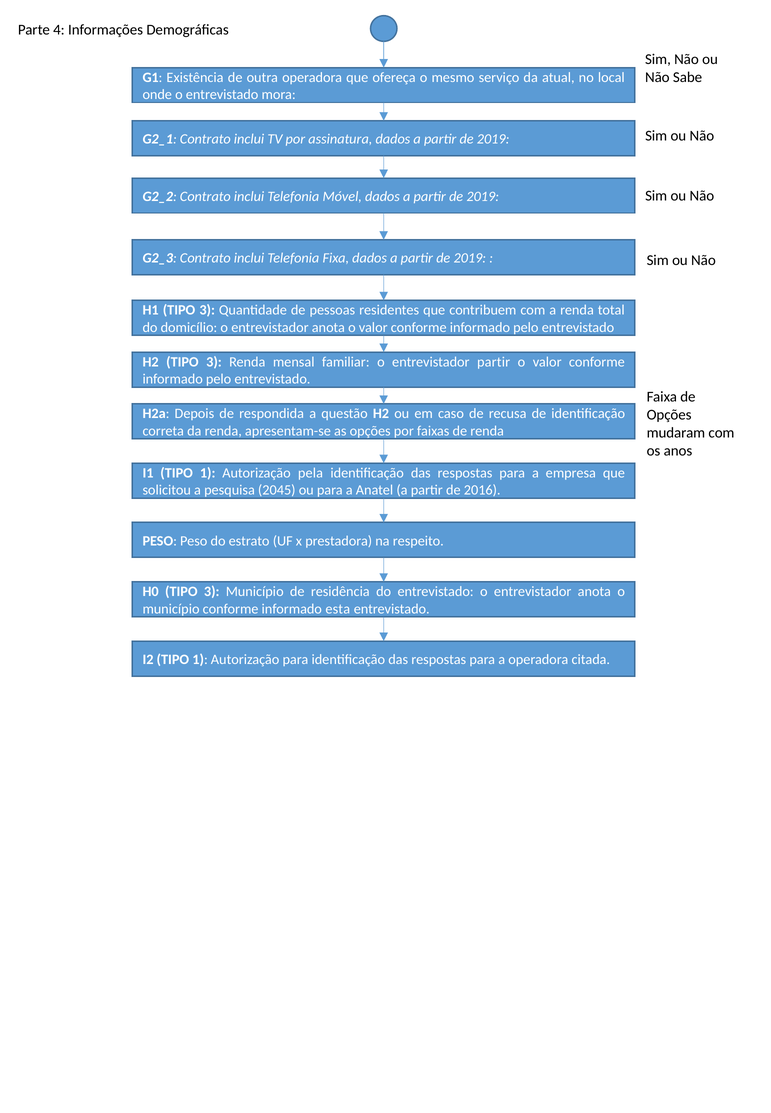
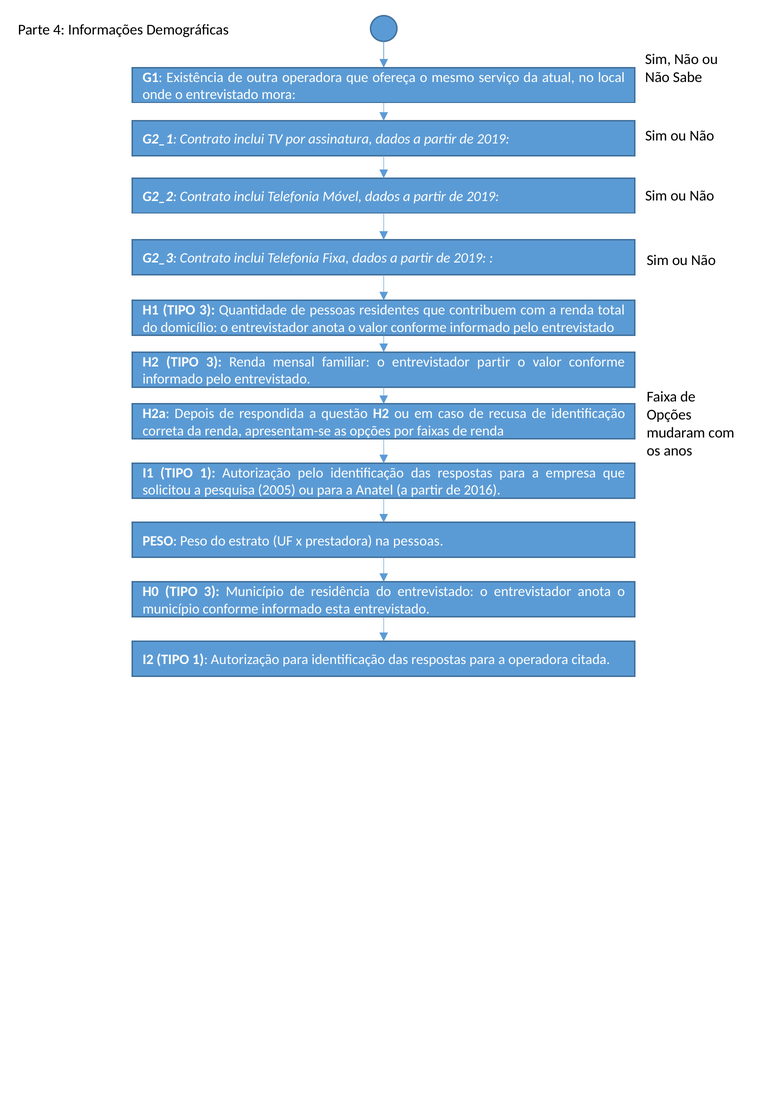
Autorização pela: pela -> pelo
2045: 2045 -> 2005
na respeito: respeito -> pessoas
